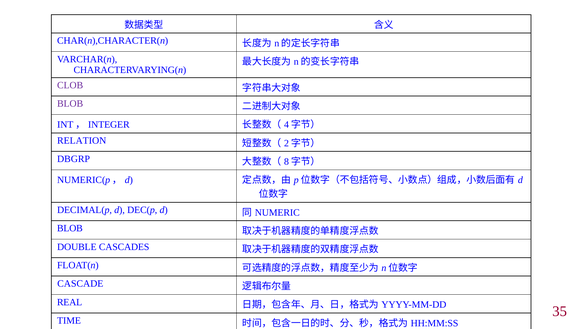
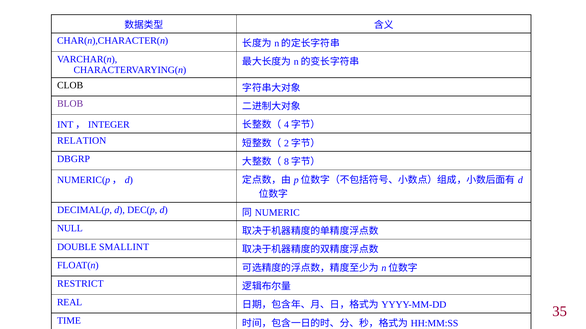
CLOB colour: purple -> black
BLOB at (70, 229): BLOB -> NULL
CASCADES: CASCADES -> SMALLINT
CASCADE: CASCADE -> RESTRICT
